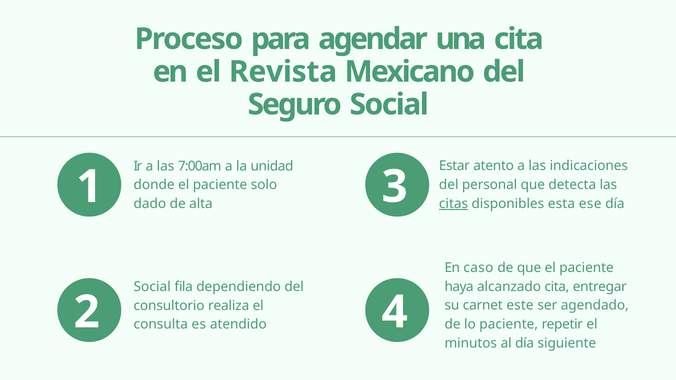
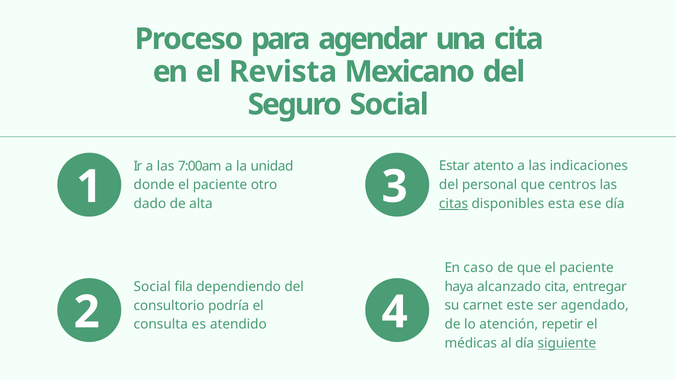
detecta: detecta -> centros
solo: solo -> otro
realiza: realiza -> podría
lo paciente: paciente -> atención
minutos: minutos -> médicas
siguiente underline: none -> present
